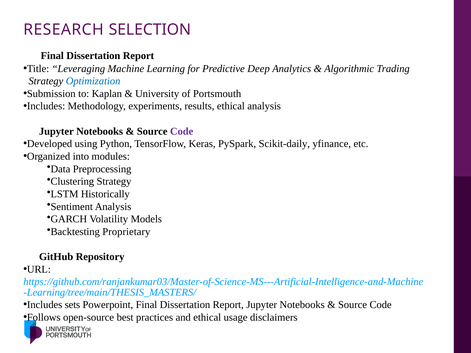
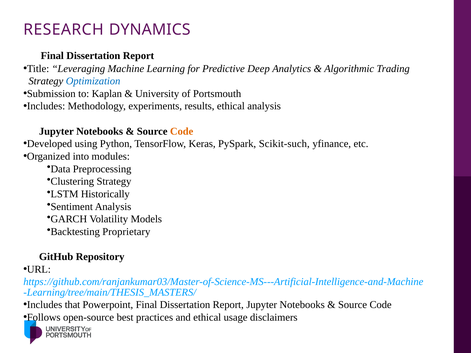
SELECTION: SELECTION -> DYNAMICS
Code at (182, 131) colour: purple -> orange
Scikit-daily: Scikit-daily -> Scikit-such
sets: sets -> that
